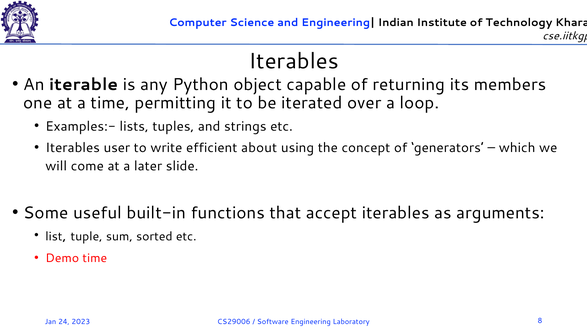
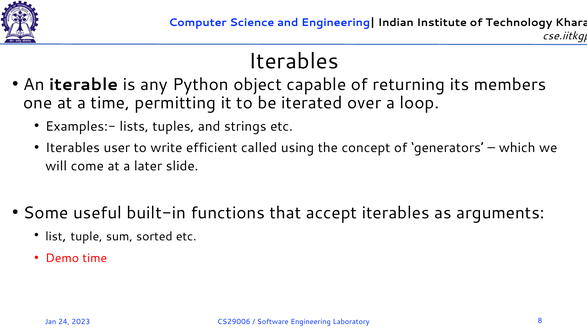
about: about -> called
